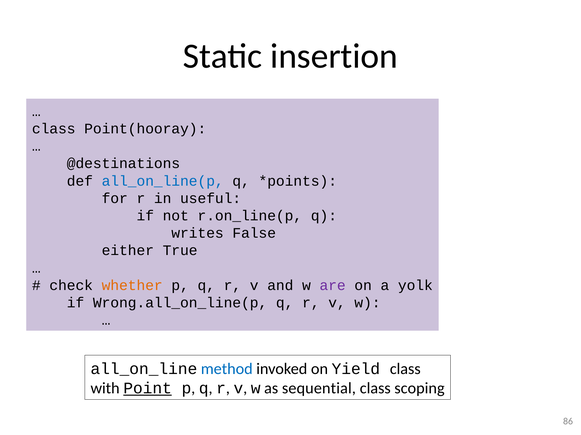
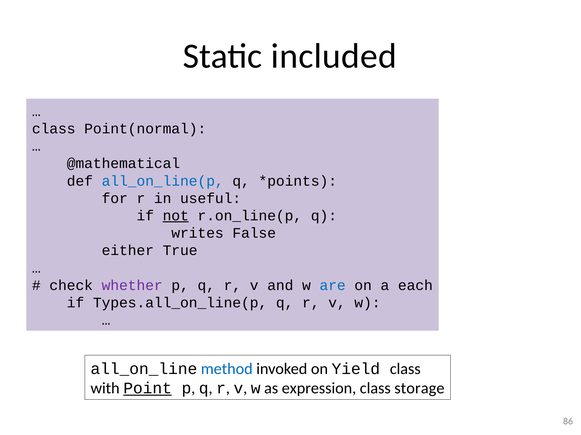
insertion: insertion -> included
Point(hooray: Point(hooray -> Point(normal
@destinations: @destinations -> @mathematical
not underline: none -> present
whether colour: orange -> purple
are colour: purple -> blue
yolk: yolk -> each
Wrong.all_on_line(p: Wrong.all_on_line(p -> Types.all_on_line(p
sequential: sequential -> expression
scoping: scoping -> storage
